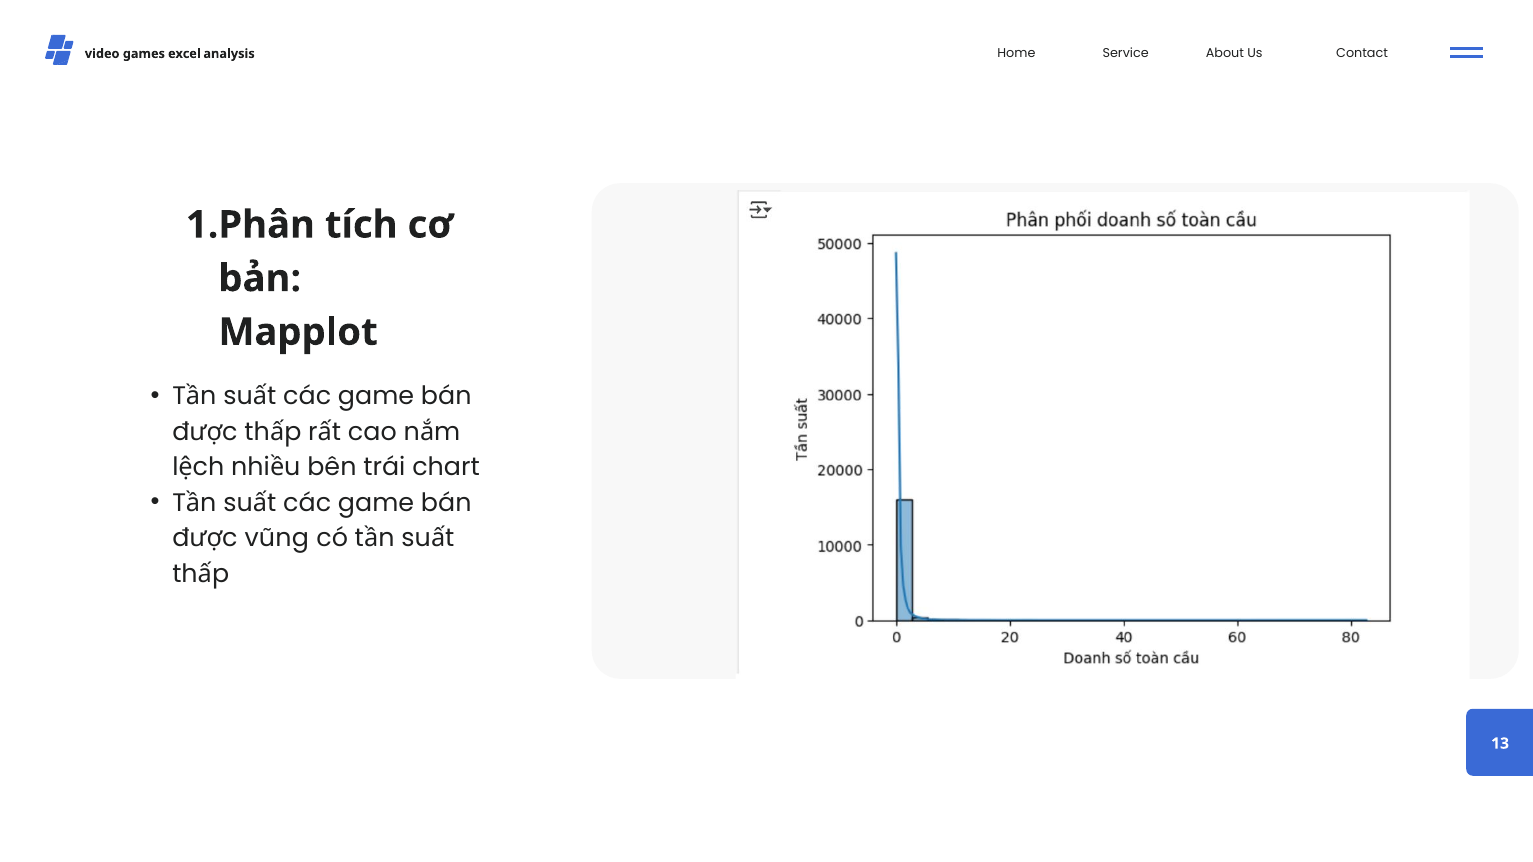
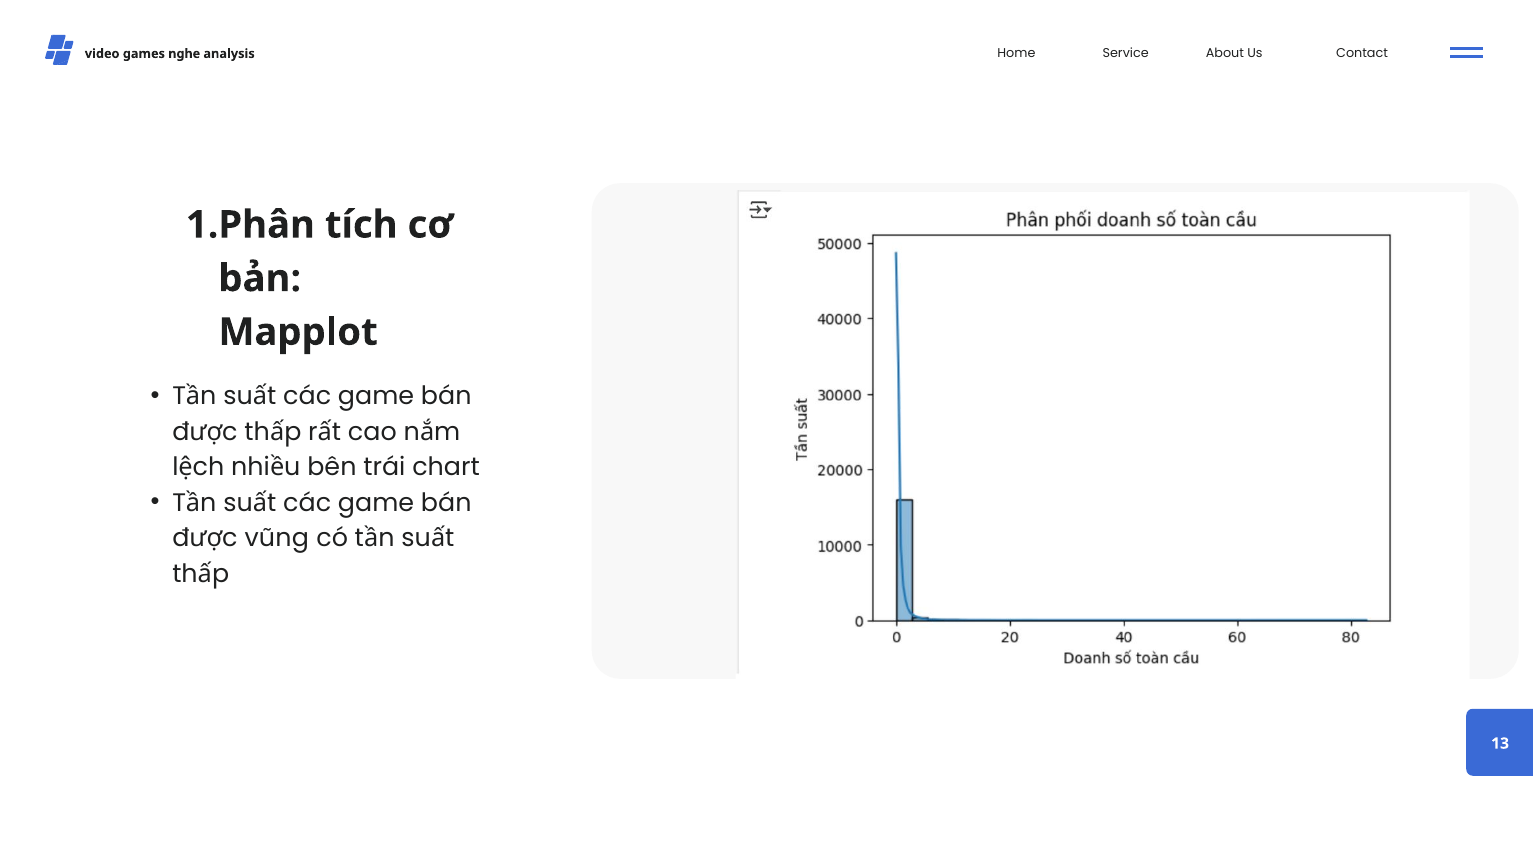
excel: excel -> nghe
